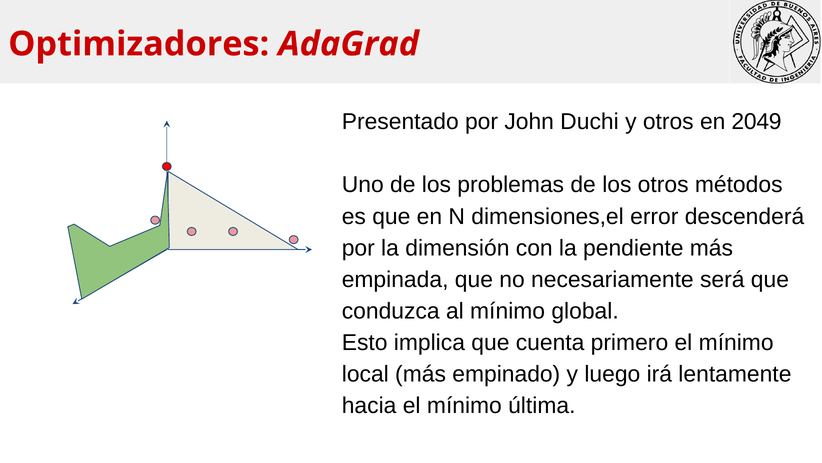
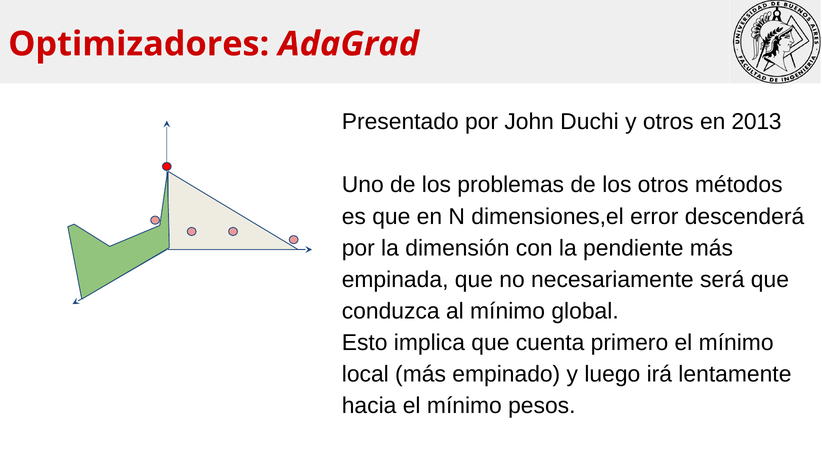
2049: 2049 -> 2013
última: última -> pesos
